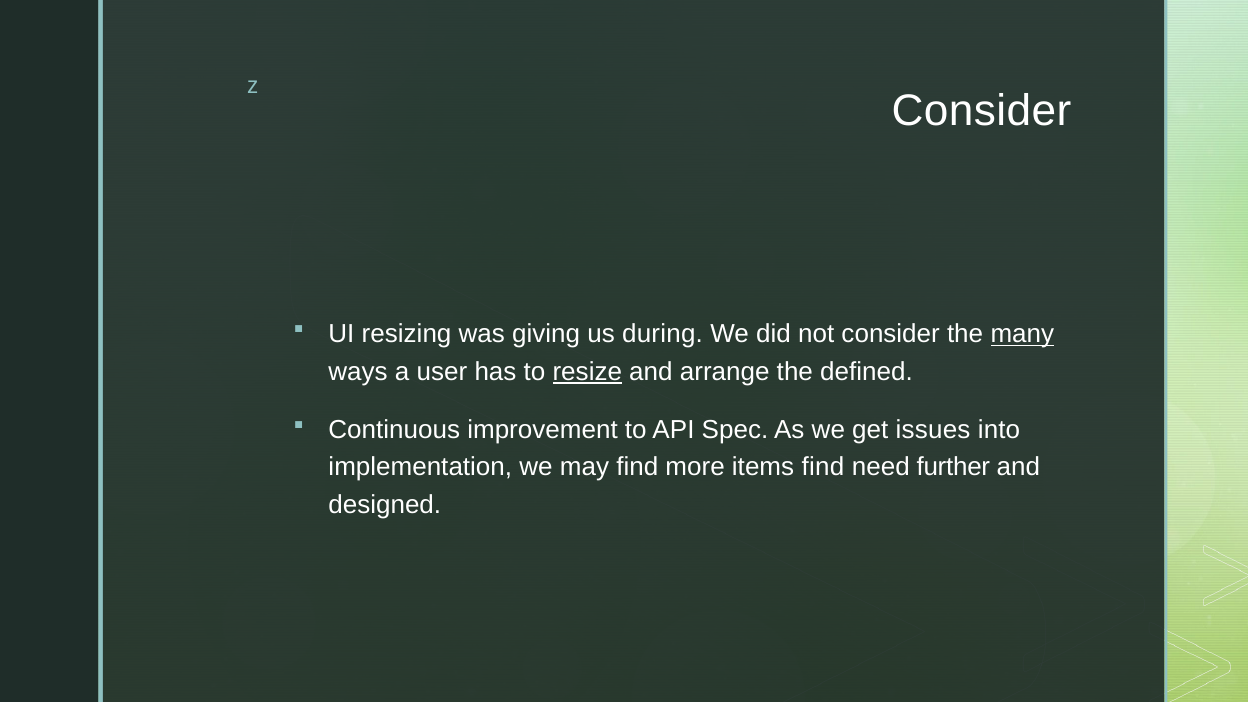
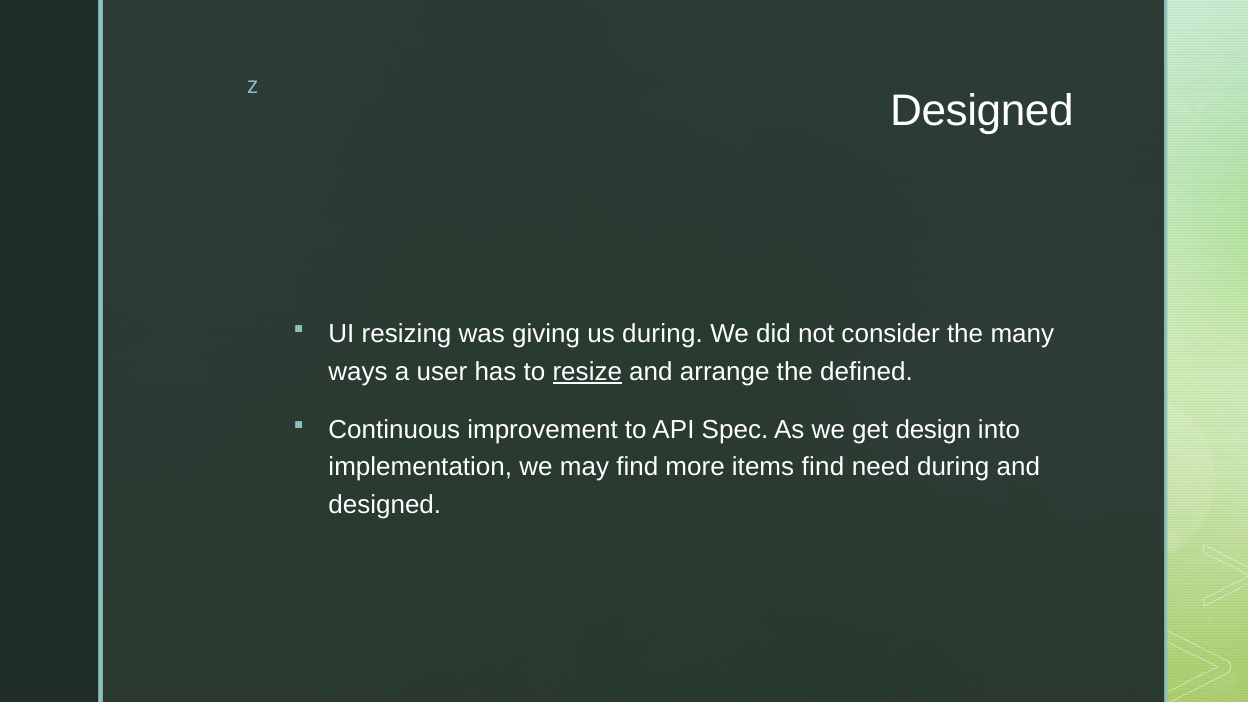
Consider at (981, 111): Consider -> Designed
many underline: present -> none
issues: issues -> design
need further: further -> during
